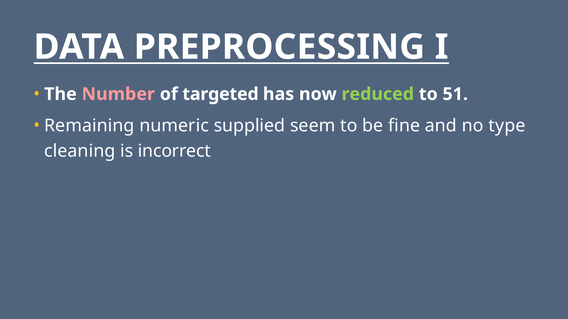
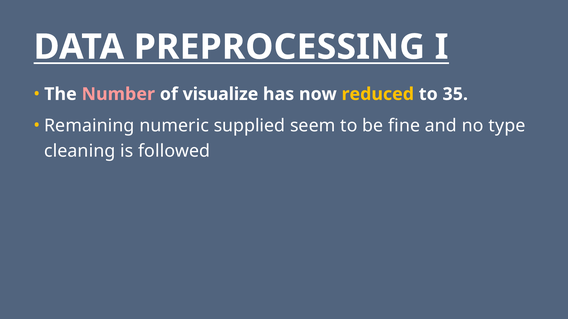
targeted: targeted -> visualize
reduced colour: light green -> yellow
51: 51 -> 35
incorrect: incorrect -> followed
